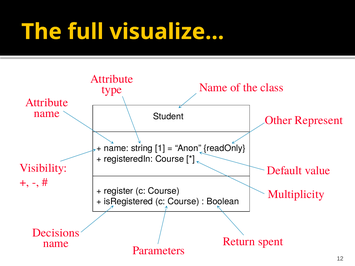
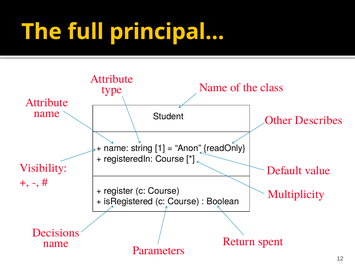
visualize…: visualize… -> principal…
Represent: Represent -> Describes
